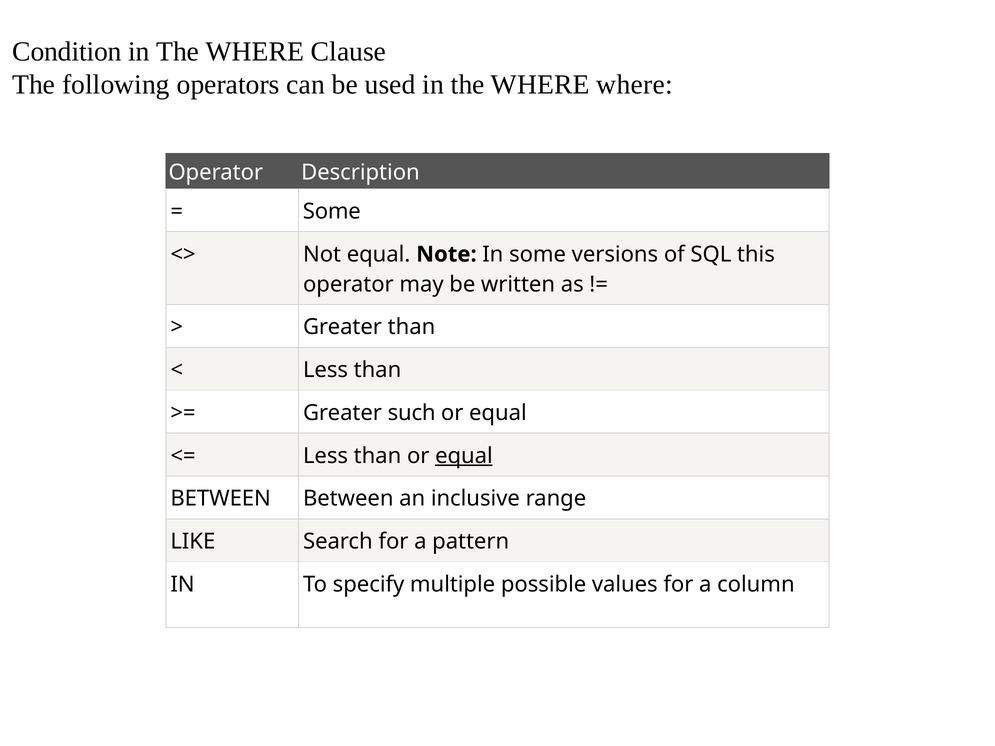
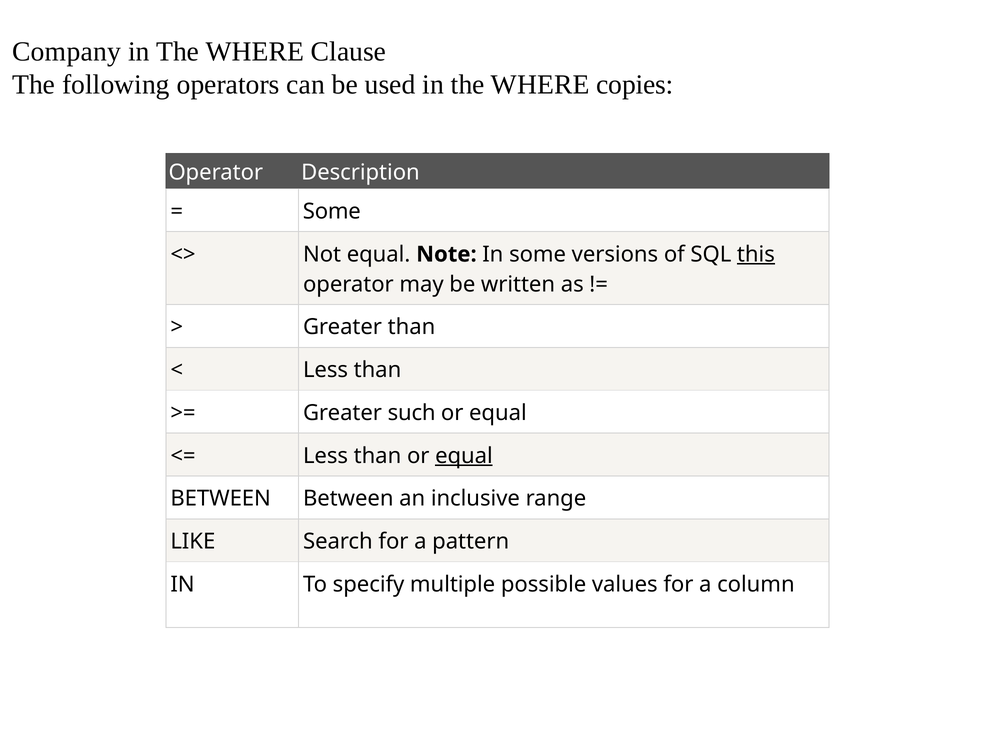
Condition: Condition -> Company
WHERE where: where -> copies
this underline: none -> present
